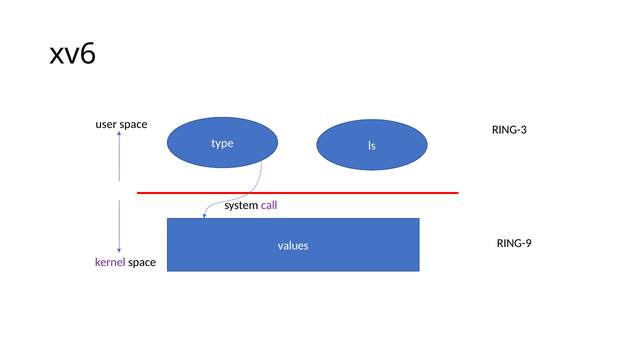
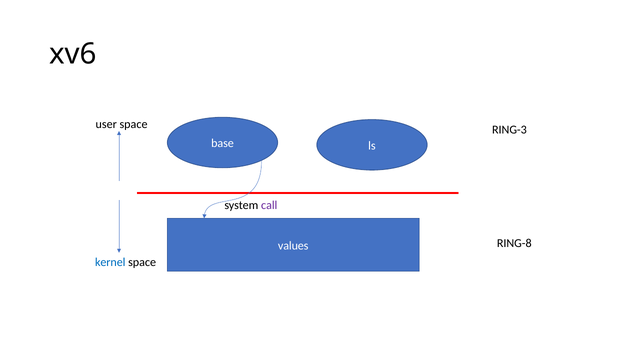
type: type -> base
RING-9: RING-9 -> RING-8
kernel colour: purple -> blue
